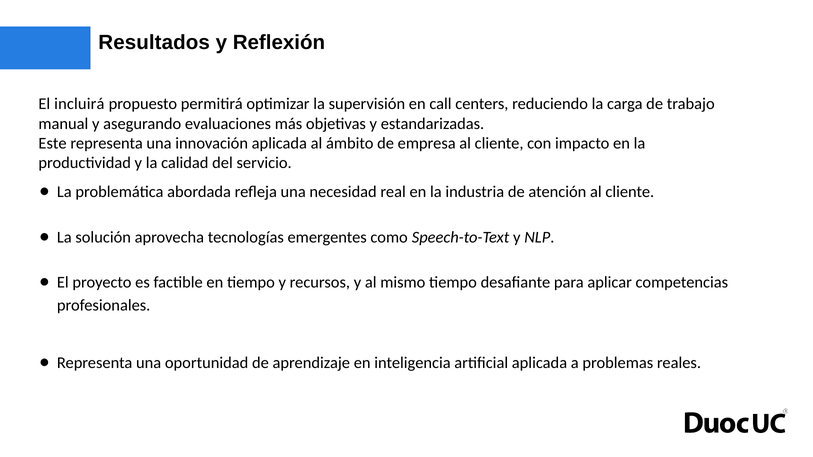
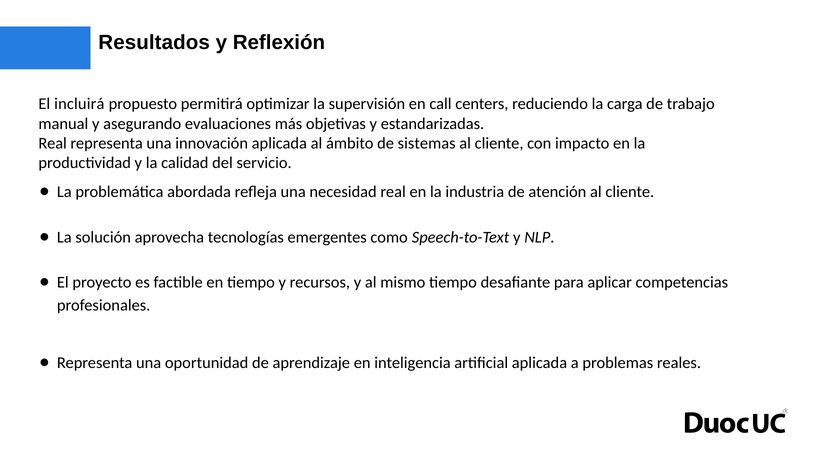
Este at (53, 143): Este -> Real
empresa: empresa -> sistemas
